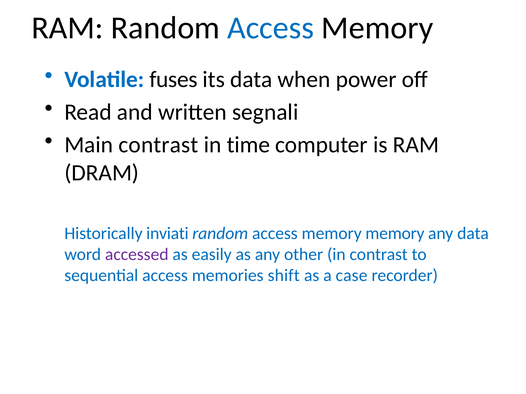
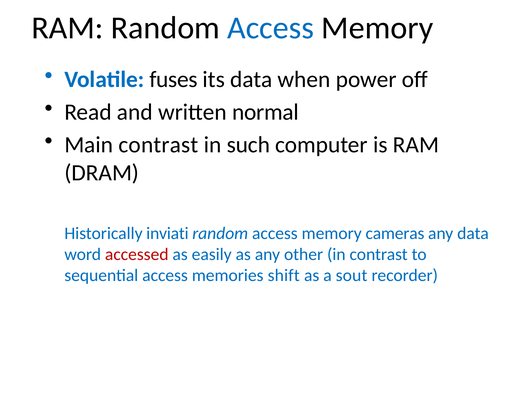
segnali: segnali -> normal
time: time -> such
memory memory: memory -> cameras
accessed colour: purple -> red
case: case -> sout
